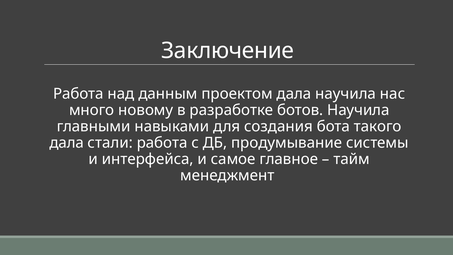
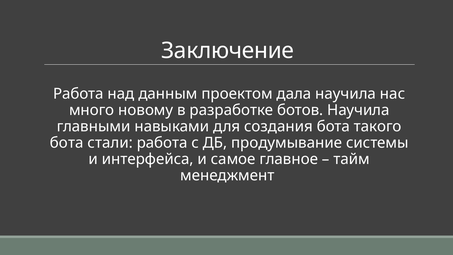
дала at (67, 143): дала -> бота
